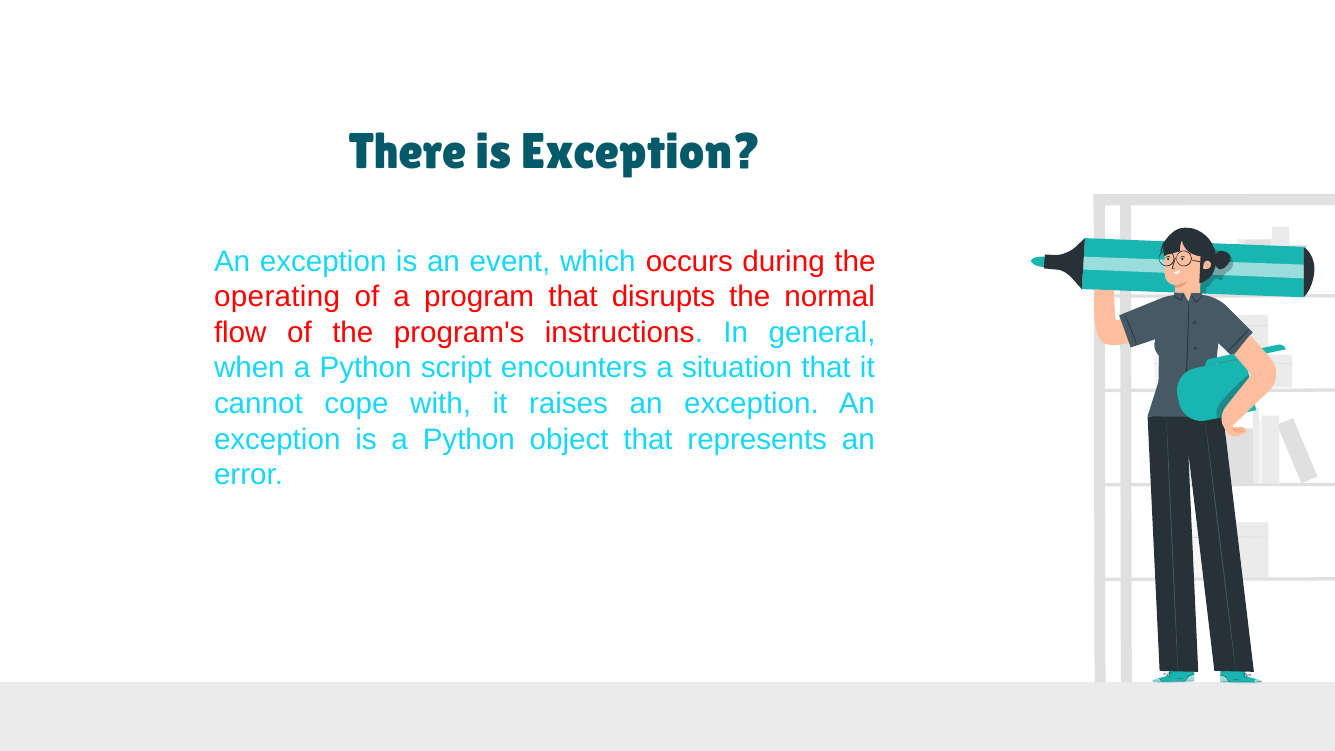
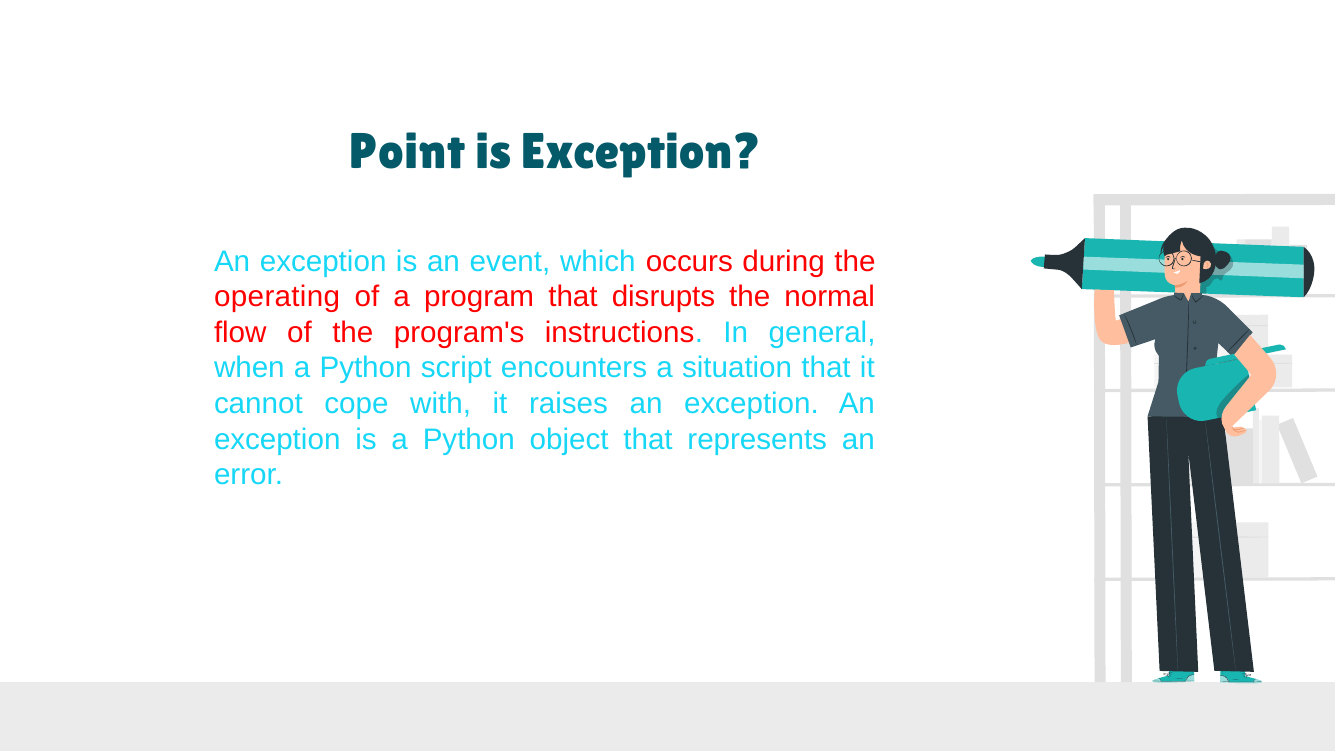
There: There -> Point
